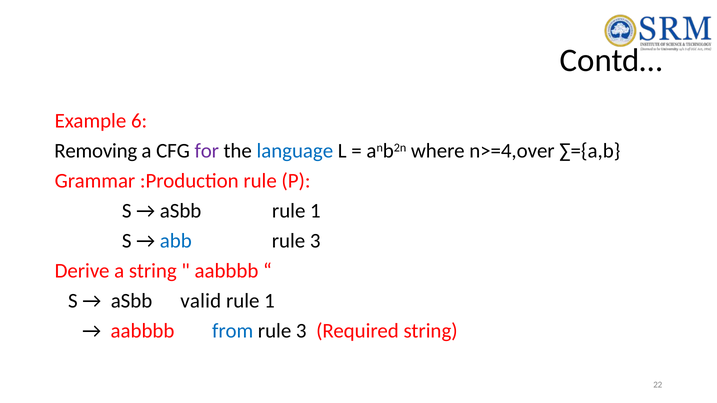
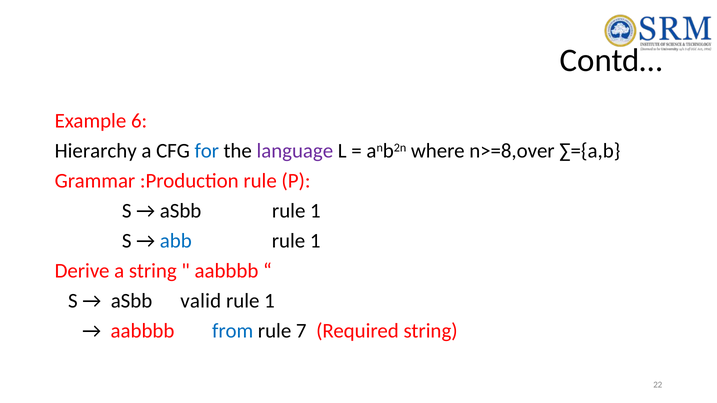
Removing: Removing -> Hierarchy
for colour: purple -> blue
language colour: blue -> purple
n>=4,over: n>=4,over -> n>=8,over
3 at (315, 241): 3 -> 1
3 at (301, 331): 3 -> 7
